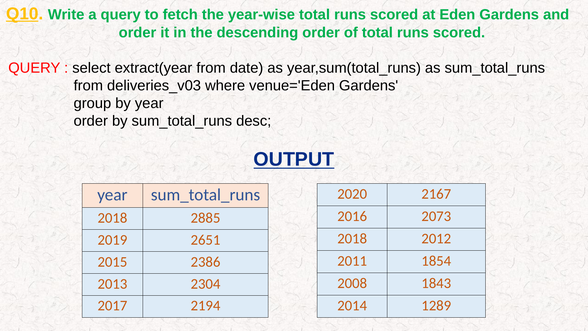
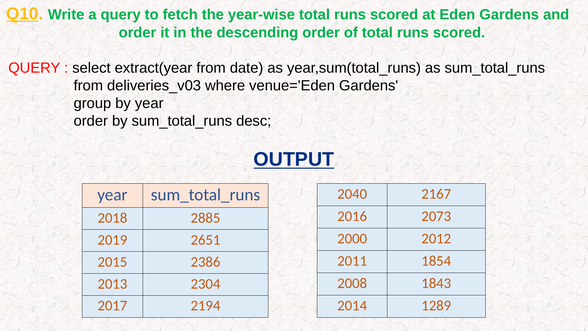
2020: 2020 -> 2040
2018 at (352, 239): 2018 -> 2000
